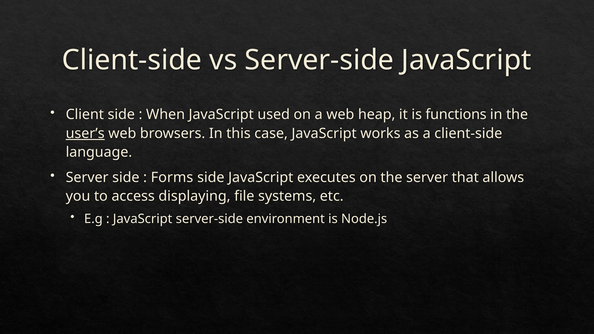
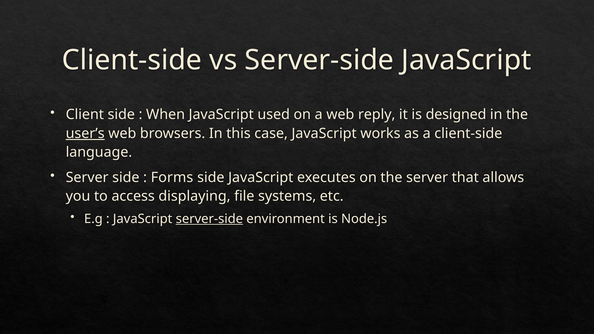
heap: heap -> reply
functions: functions -> designed
server-side at (209, 219) underline: none -> present
